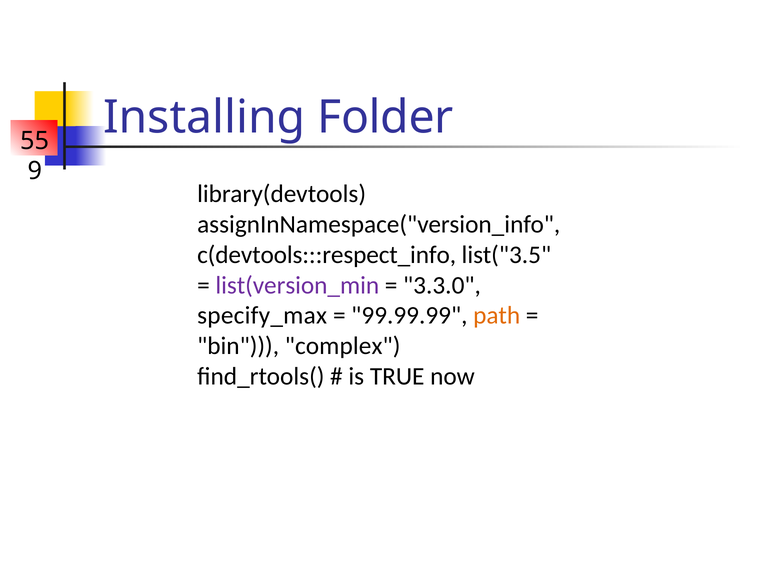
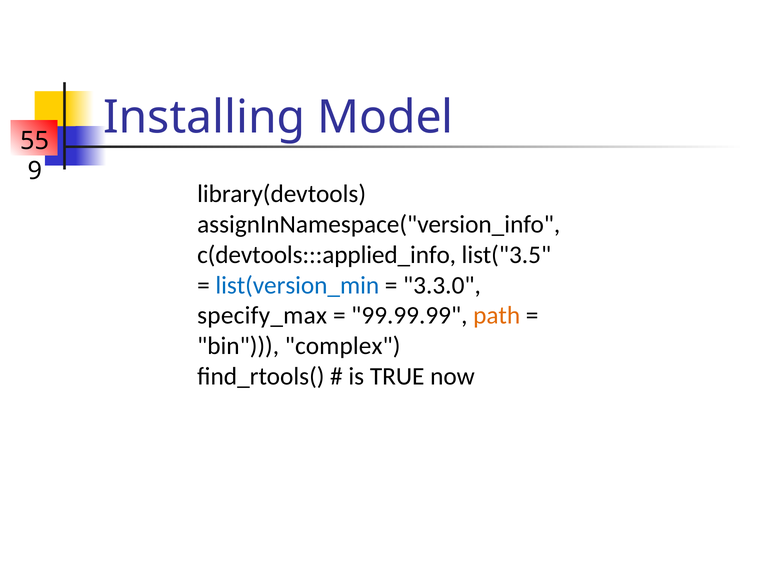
Folder: Folder -> Model
c(devtools:::respect_info: c(devtools:::respect_info -> c(devtools:::applied_info
list(version_min colour: purple -> blue
